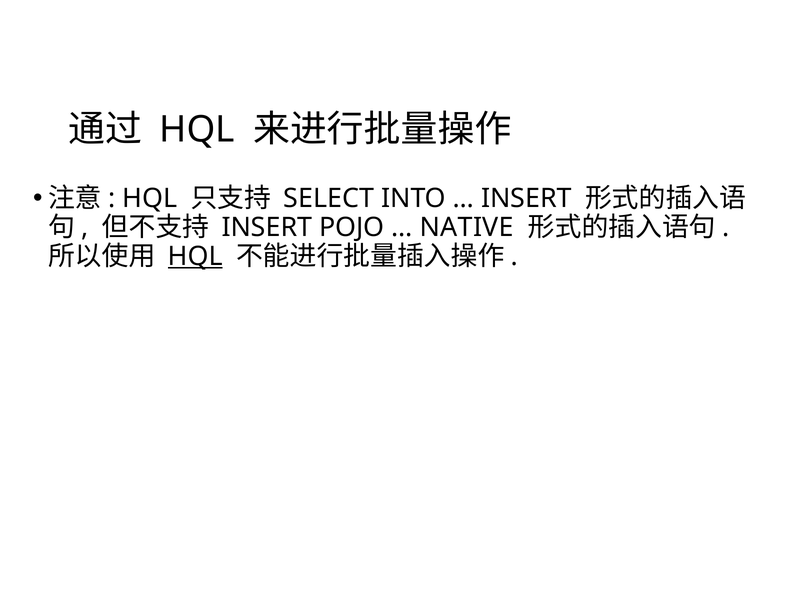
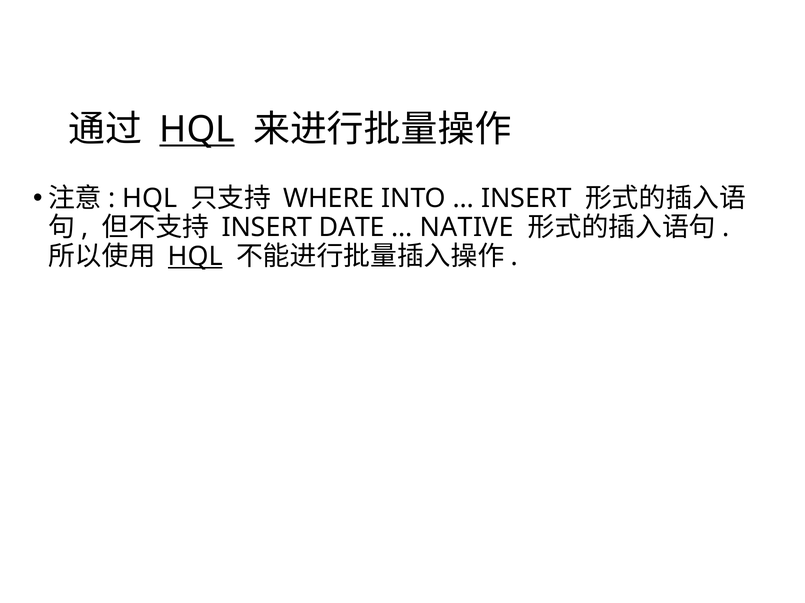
HQL at (197, 130) underline: none -> present
SELECT: SELECT -> WHERE
POJO: POJO -> DATE
